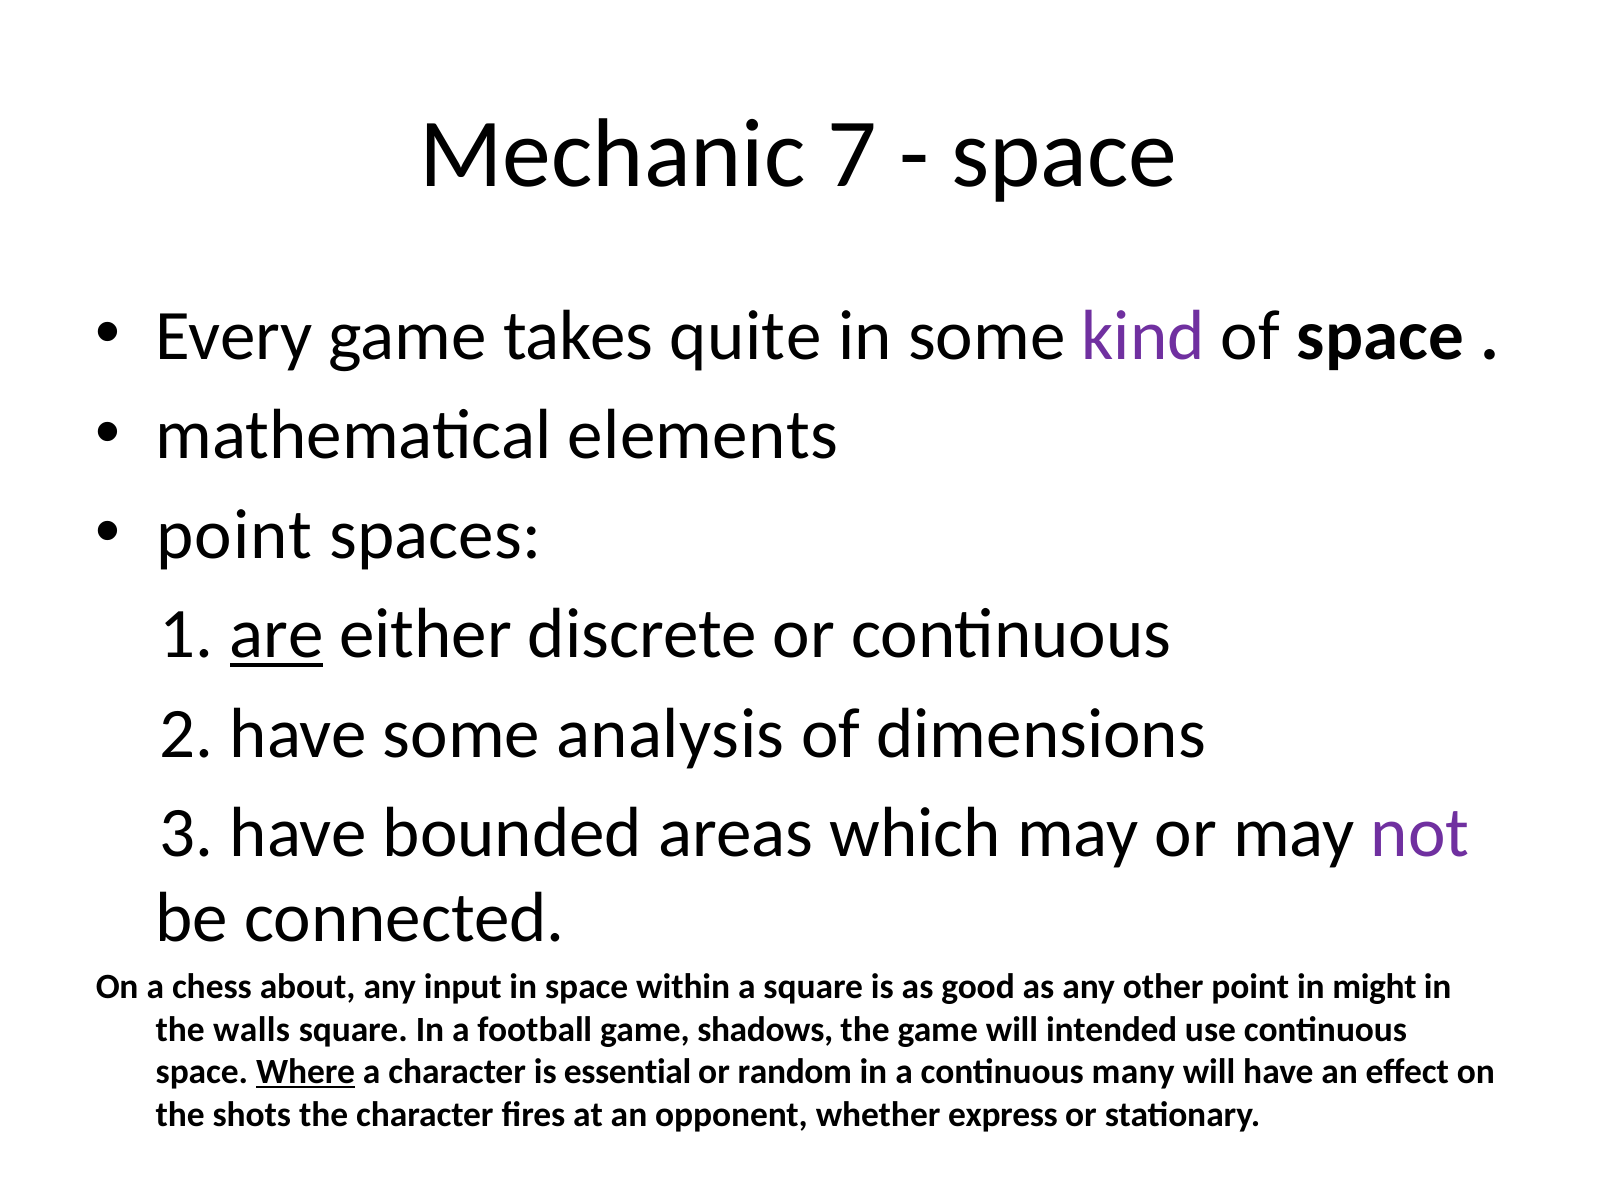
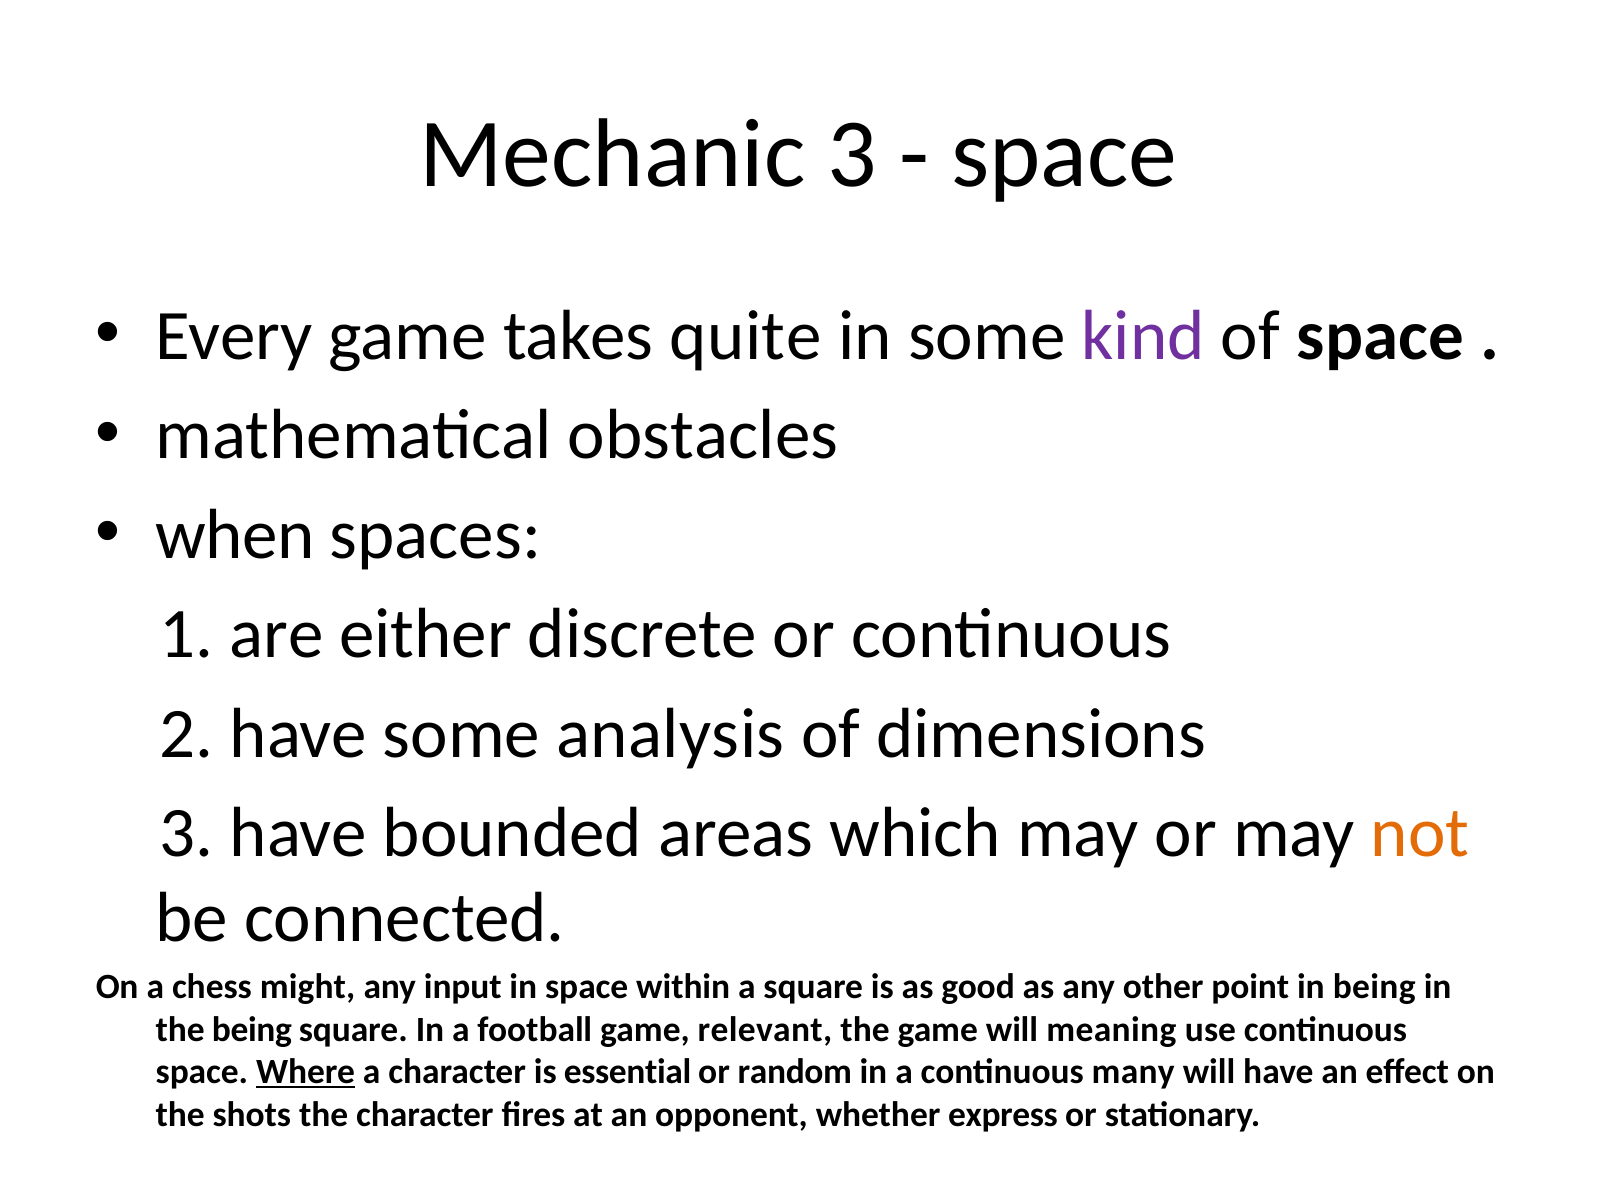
Mechanic 7: 7 -> 3
elements: elements -> obstacles
point at (234, 535): point -> when
are underline: present -> none
not colour: purple -> orange
about: about -> might
in might: might -> being
the walls: walls -> being
shadows: shadows -> relevant
intended: intended -> meaning
